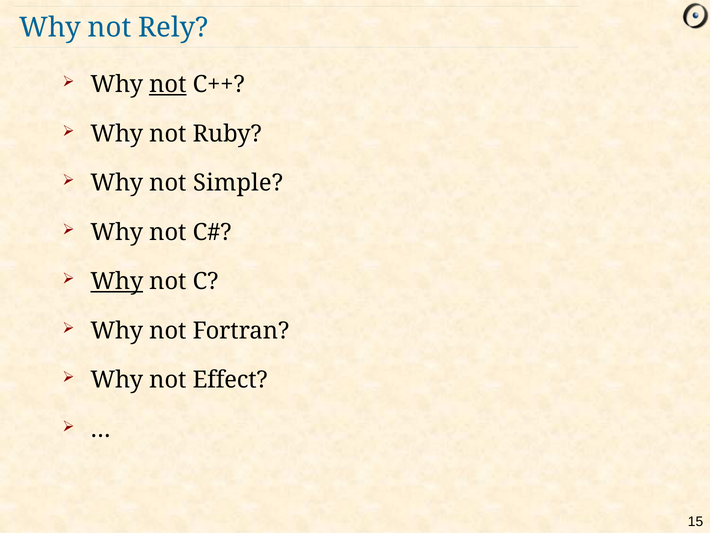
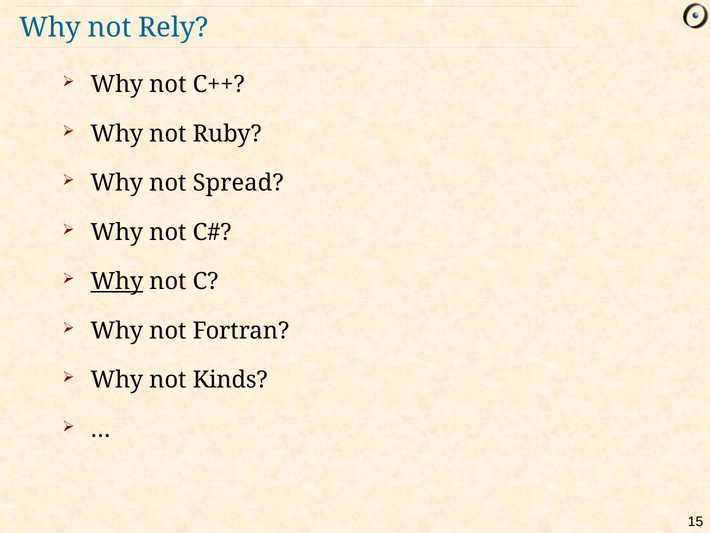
not at (168, 84) underline: present -> none
Simple: Simple -> Spread
Effect: Effect -> Kinds
